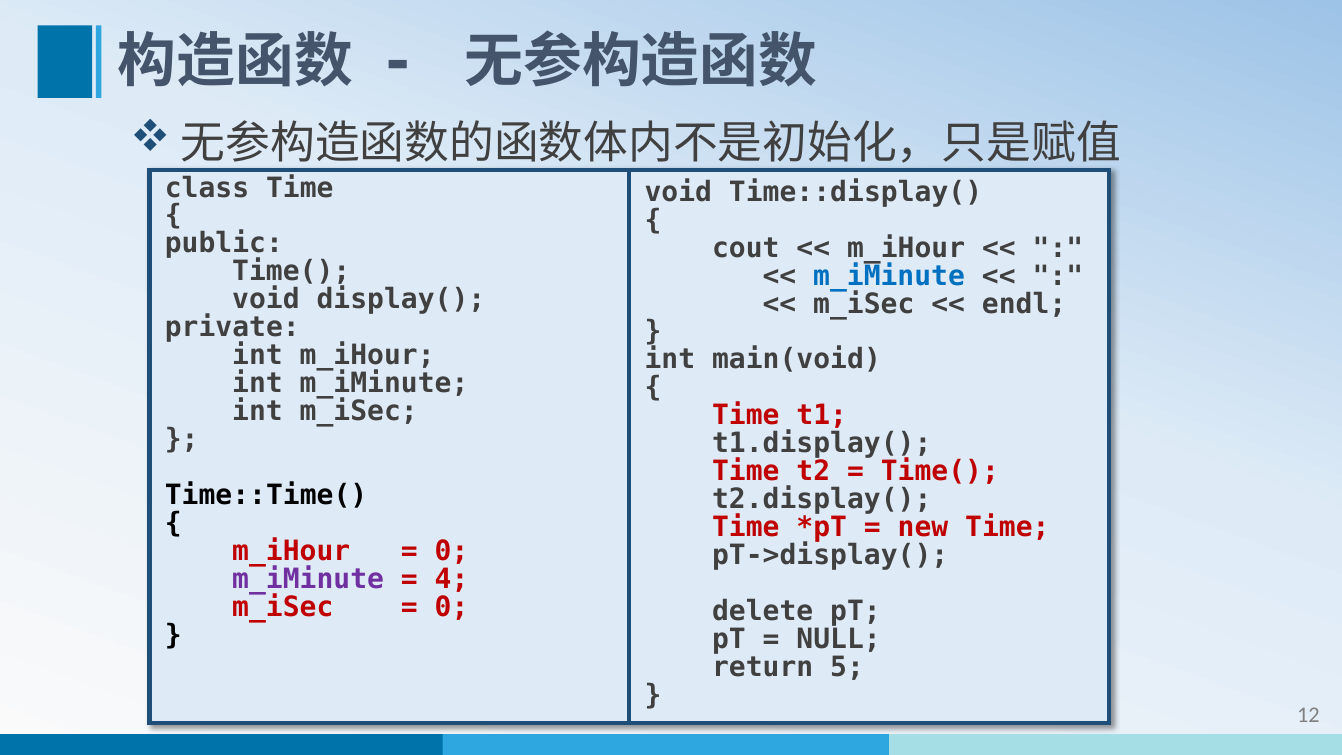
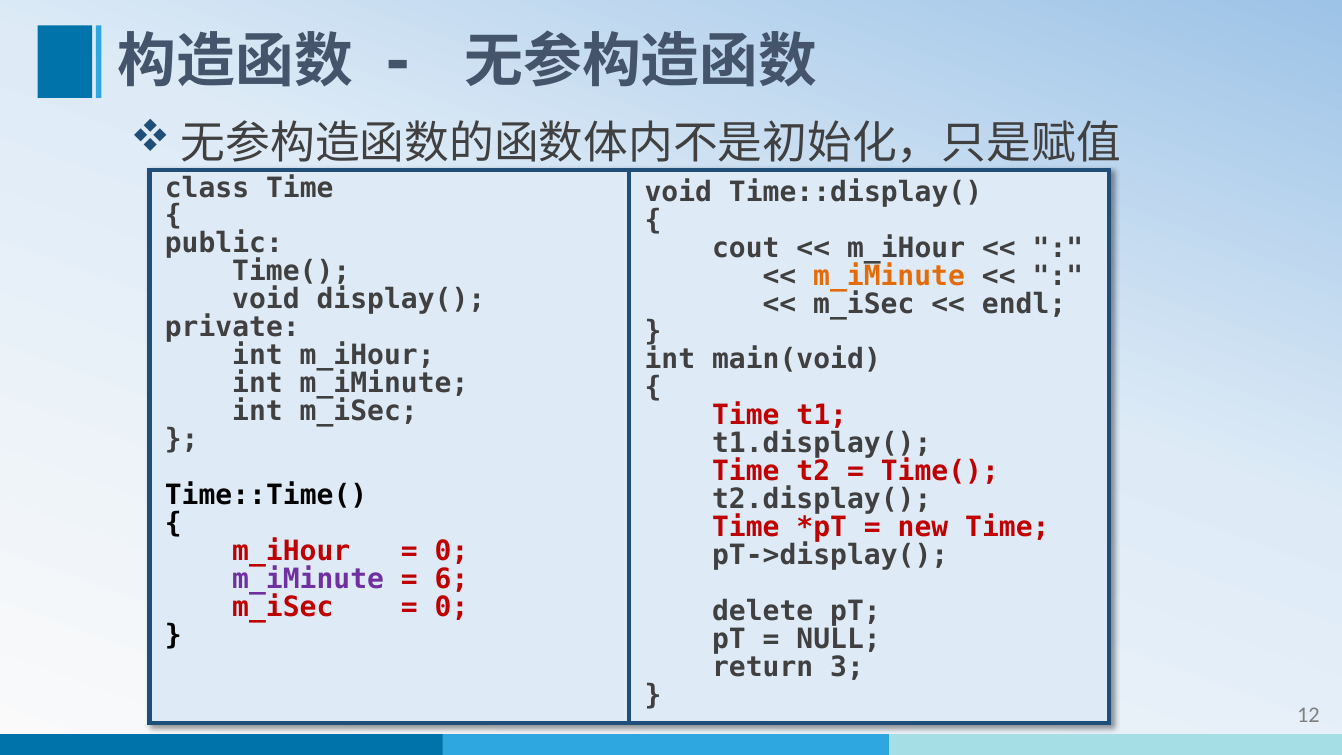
m_iMinute at (889, 276) colour: blue -> orange
4: 4 -> 6
5: 5 -> 3
